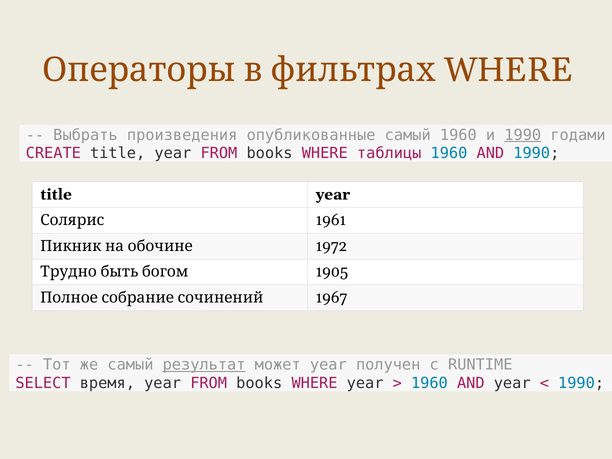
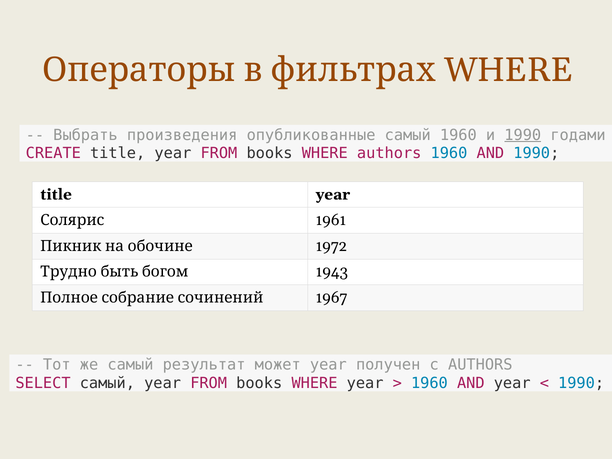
WHERE таблицы: таблицы -> authors
1905: 1905 -> 1943
результат underline: present -> none
с RUNTIME: RUNTIME -> AUTHORS
SELECT время: время -> самый
